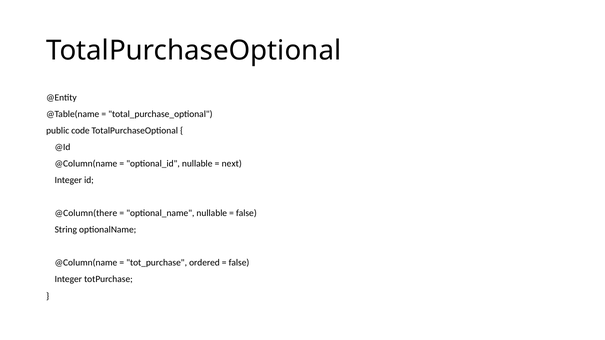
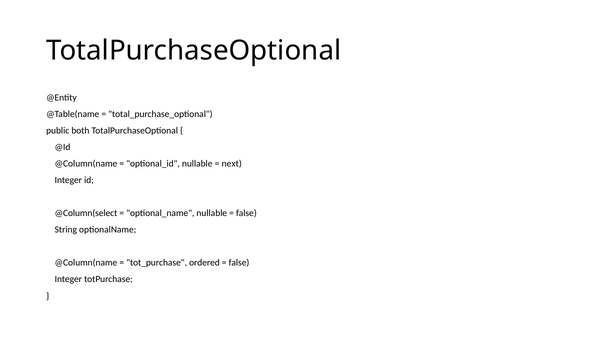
code: code -> both
@Column(there: @Column(there -> @Column(select
